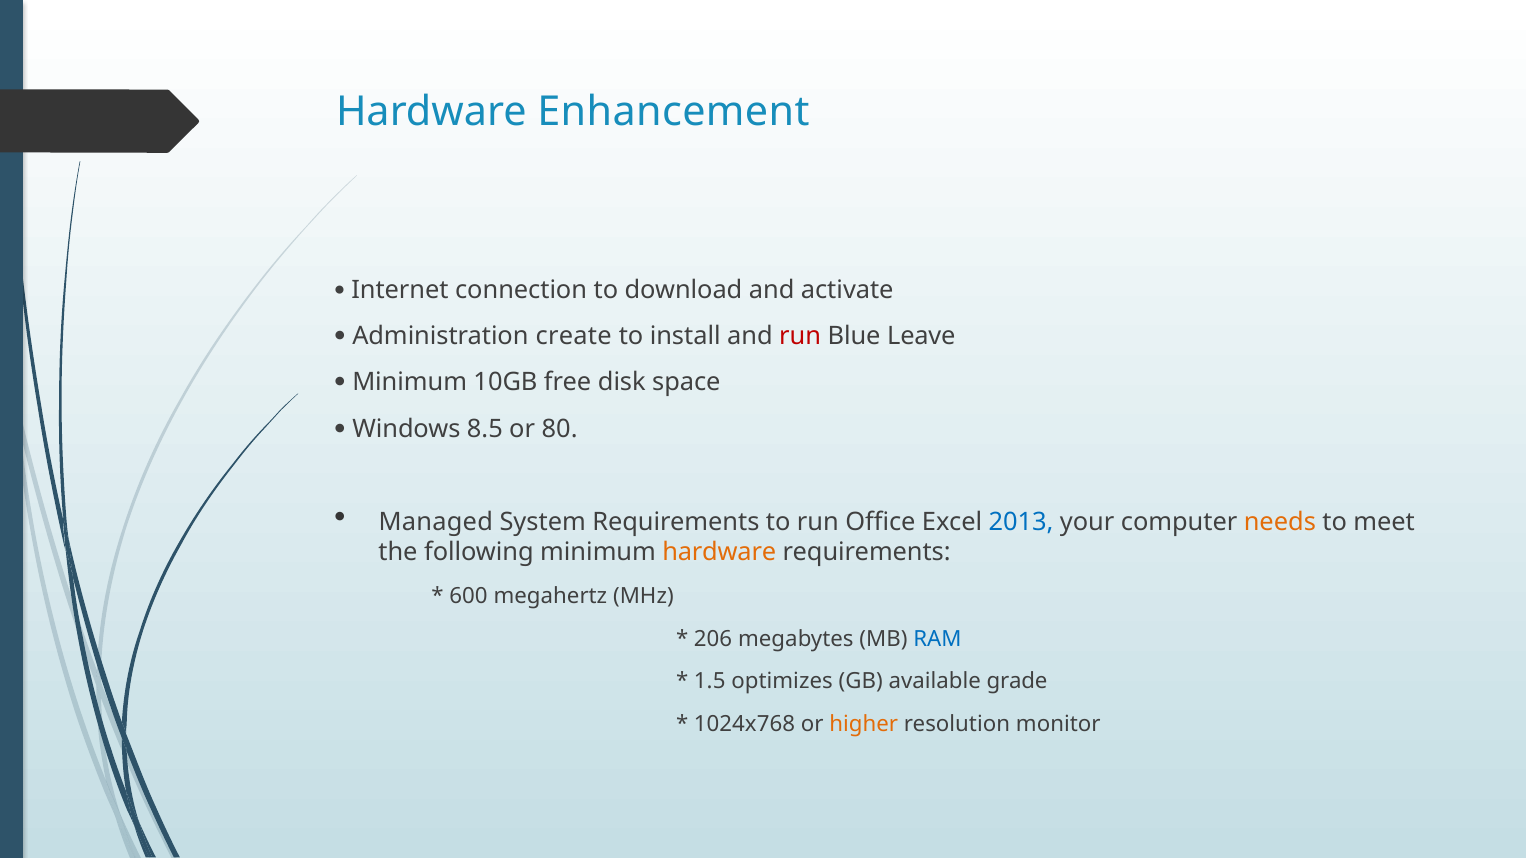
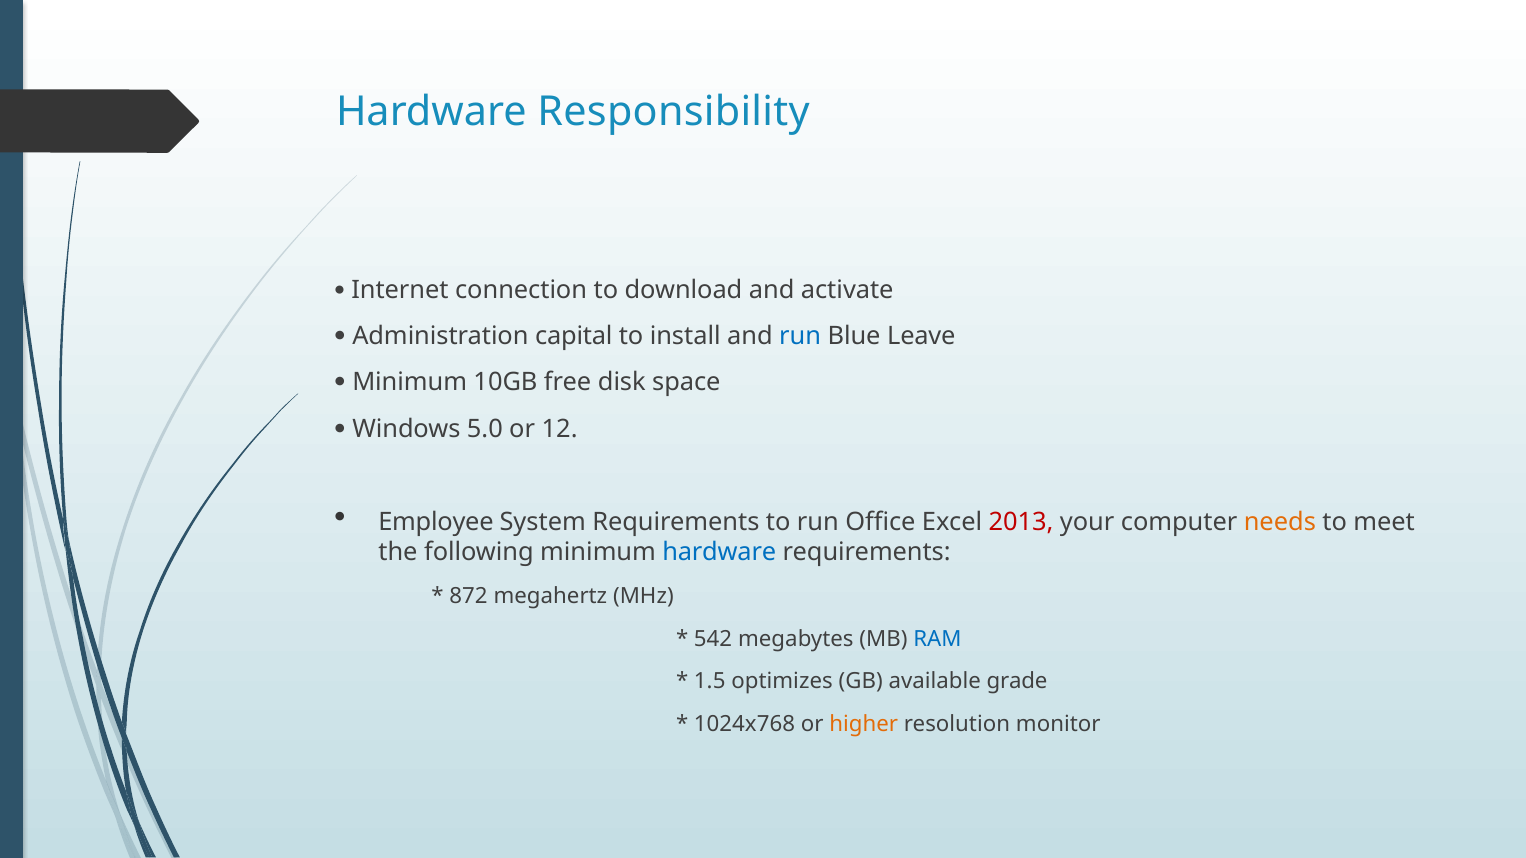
Enhancement: Enhancement -> Responsibility
create: create -> capital
run at (800, 336) colour: red -> blue
8.5: 8.5 -> 5.0
80: 80 -> 12
Managed: Managed -> Employee
2013 colour: blue -> red
hardware at (719, 552) colour: orange -> blue
600: 600 -> 872
206: 206 -> 542
